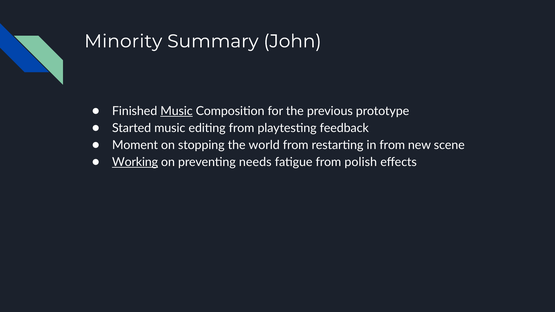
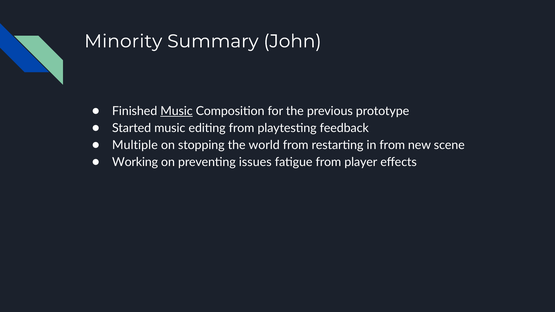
Moment: Moment -> Multiple
Working underline: present -> none
needs: needs -> issues
polish: polish -> player
